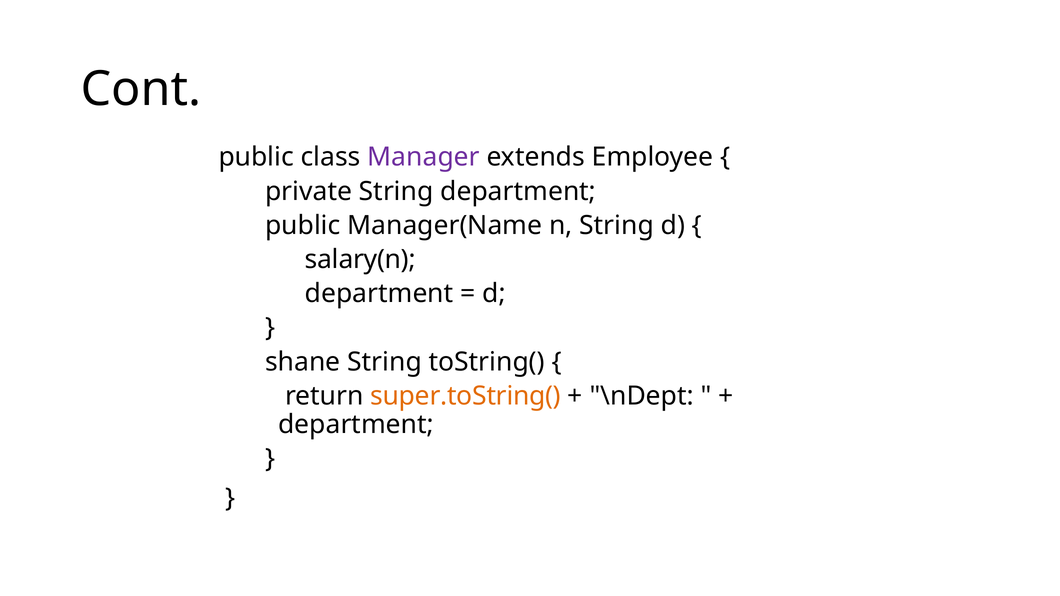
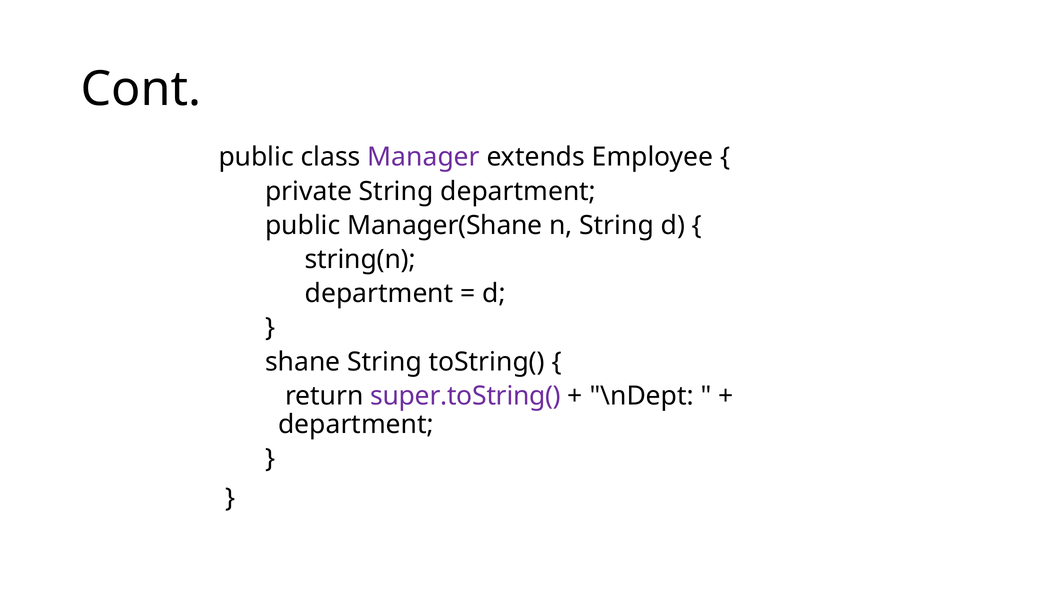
Manager(Name: Manager(Name -> Manager(Shane
salary(n: salary(n -> string(n
super.toString( colour: orange -> purple
